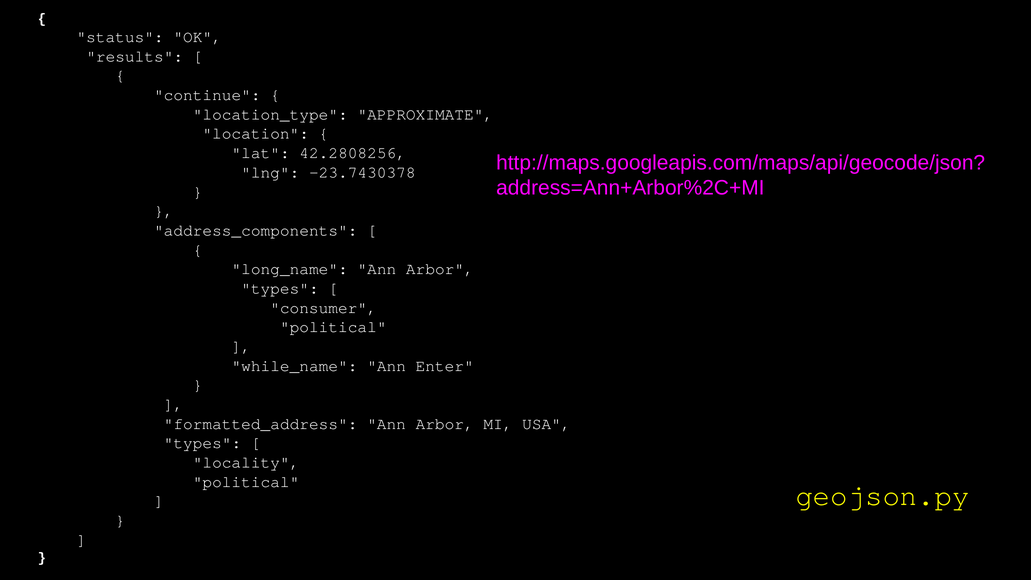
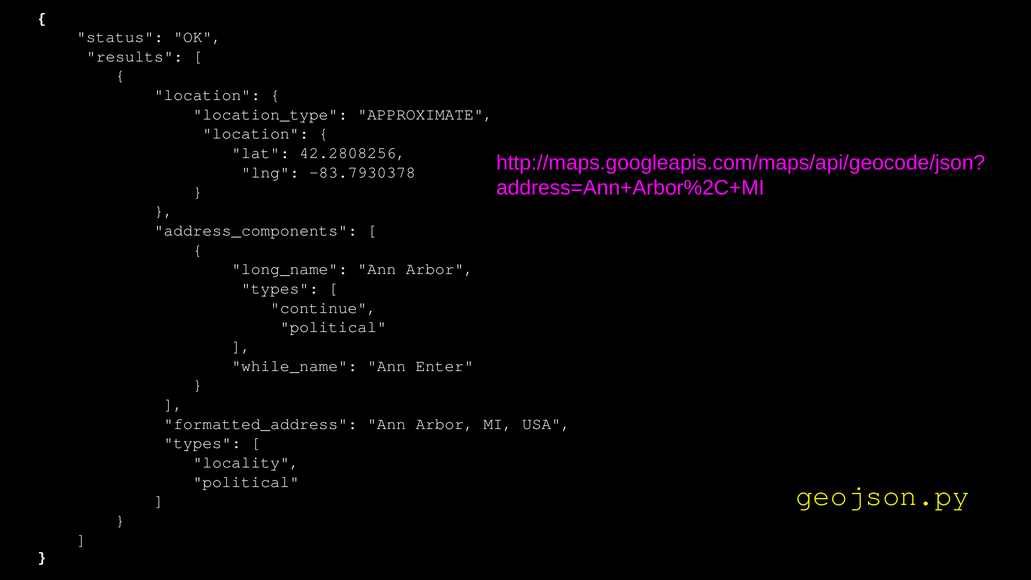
continue at (207, 95): continue -> location
-23.7430378: -23.7430378 -> -83.7930378
consumer: consumer -> continue
